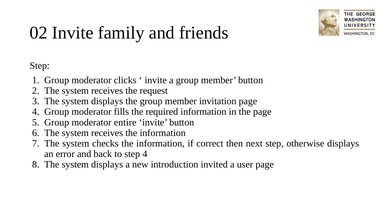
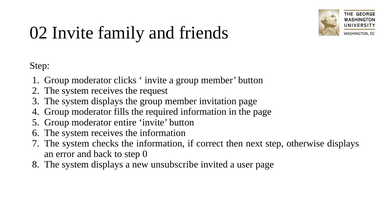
step 4: 4 -> 0
introduction: introduction -> unsubscribe
